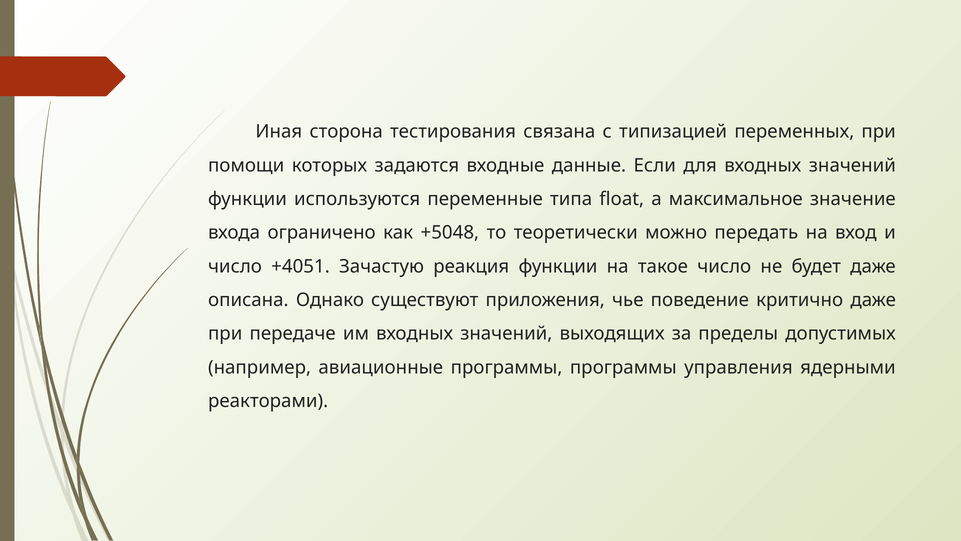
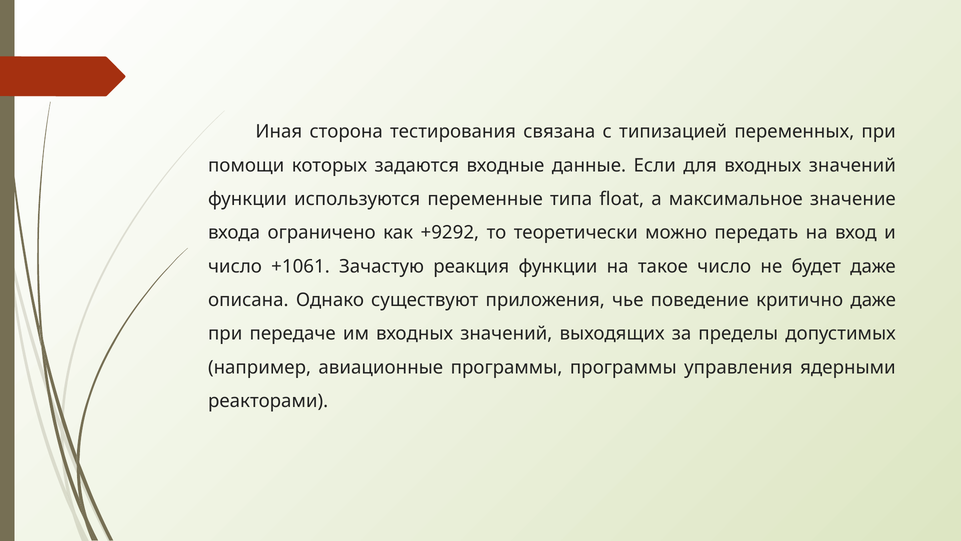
+5048: +5048 -> +9292
+4051: +4051 -> +1061
